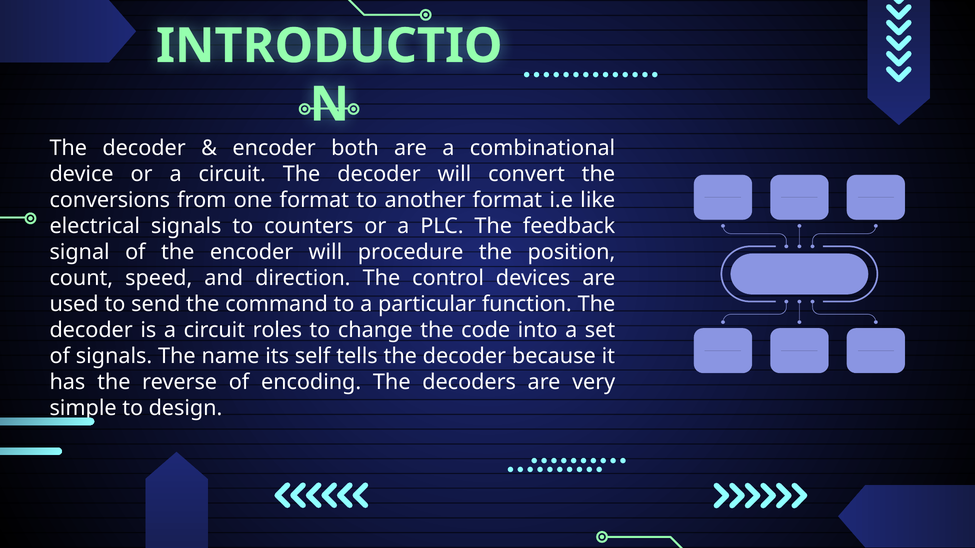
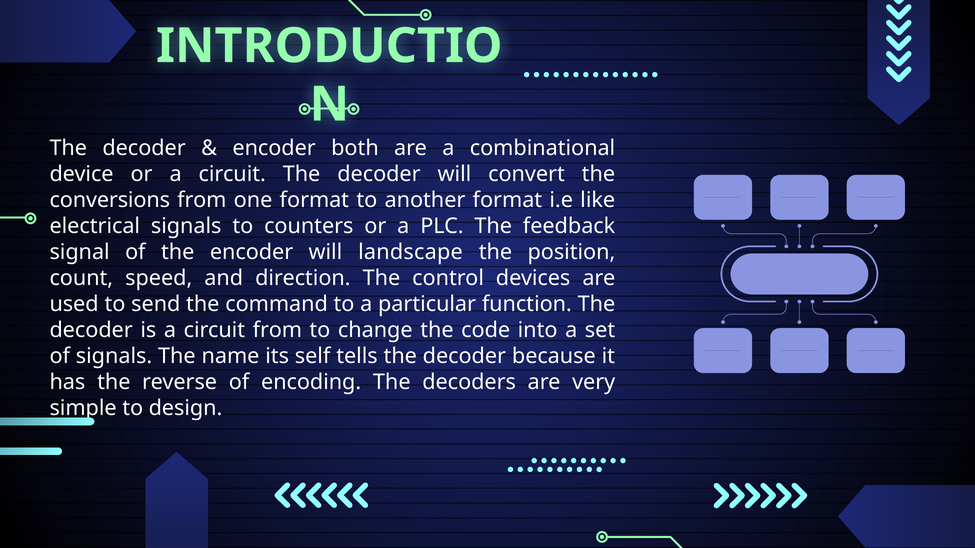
procedure: procedure -> landscape
circuit roles: roles -> from
